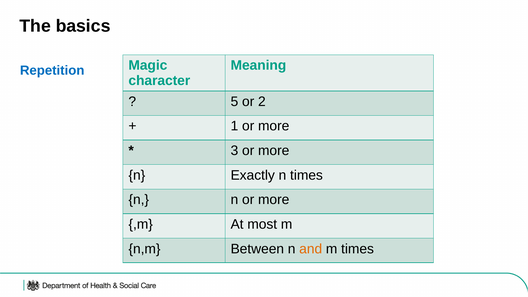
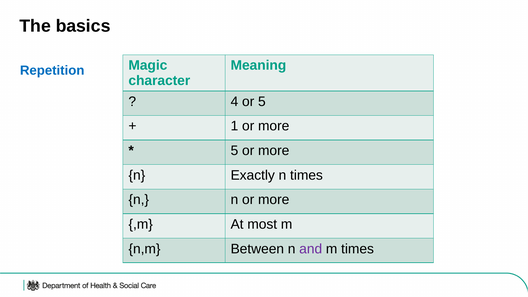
5: 5 -> 4
or 2: 2 -> 5
3 at (234, 151): 3 -> 5
and colour: orange -> purple
